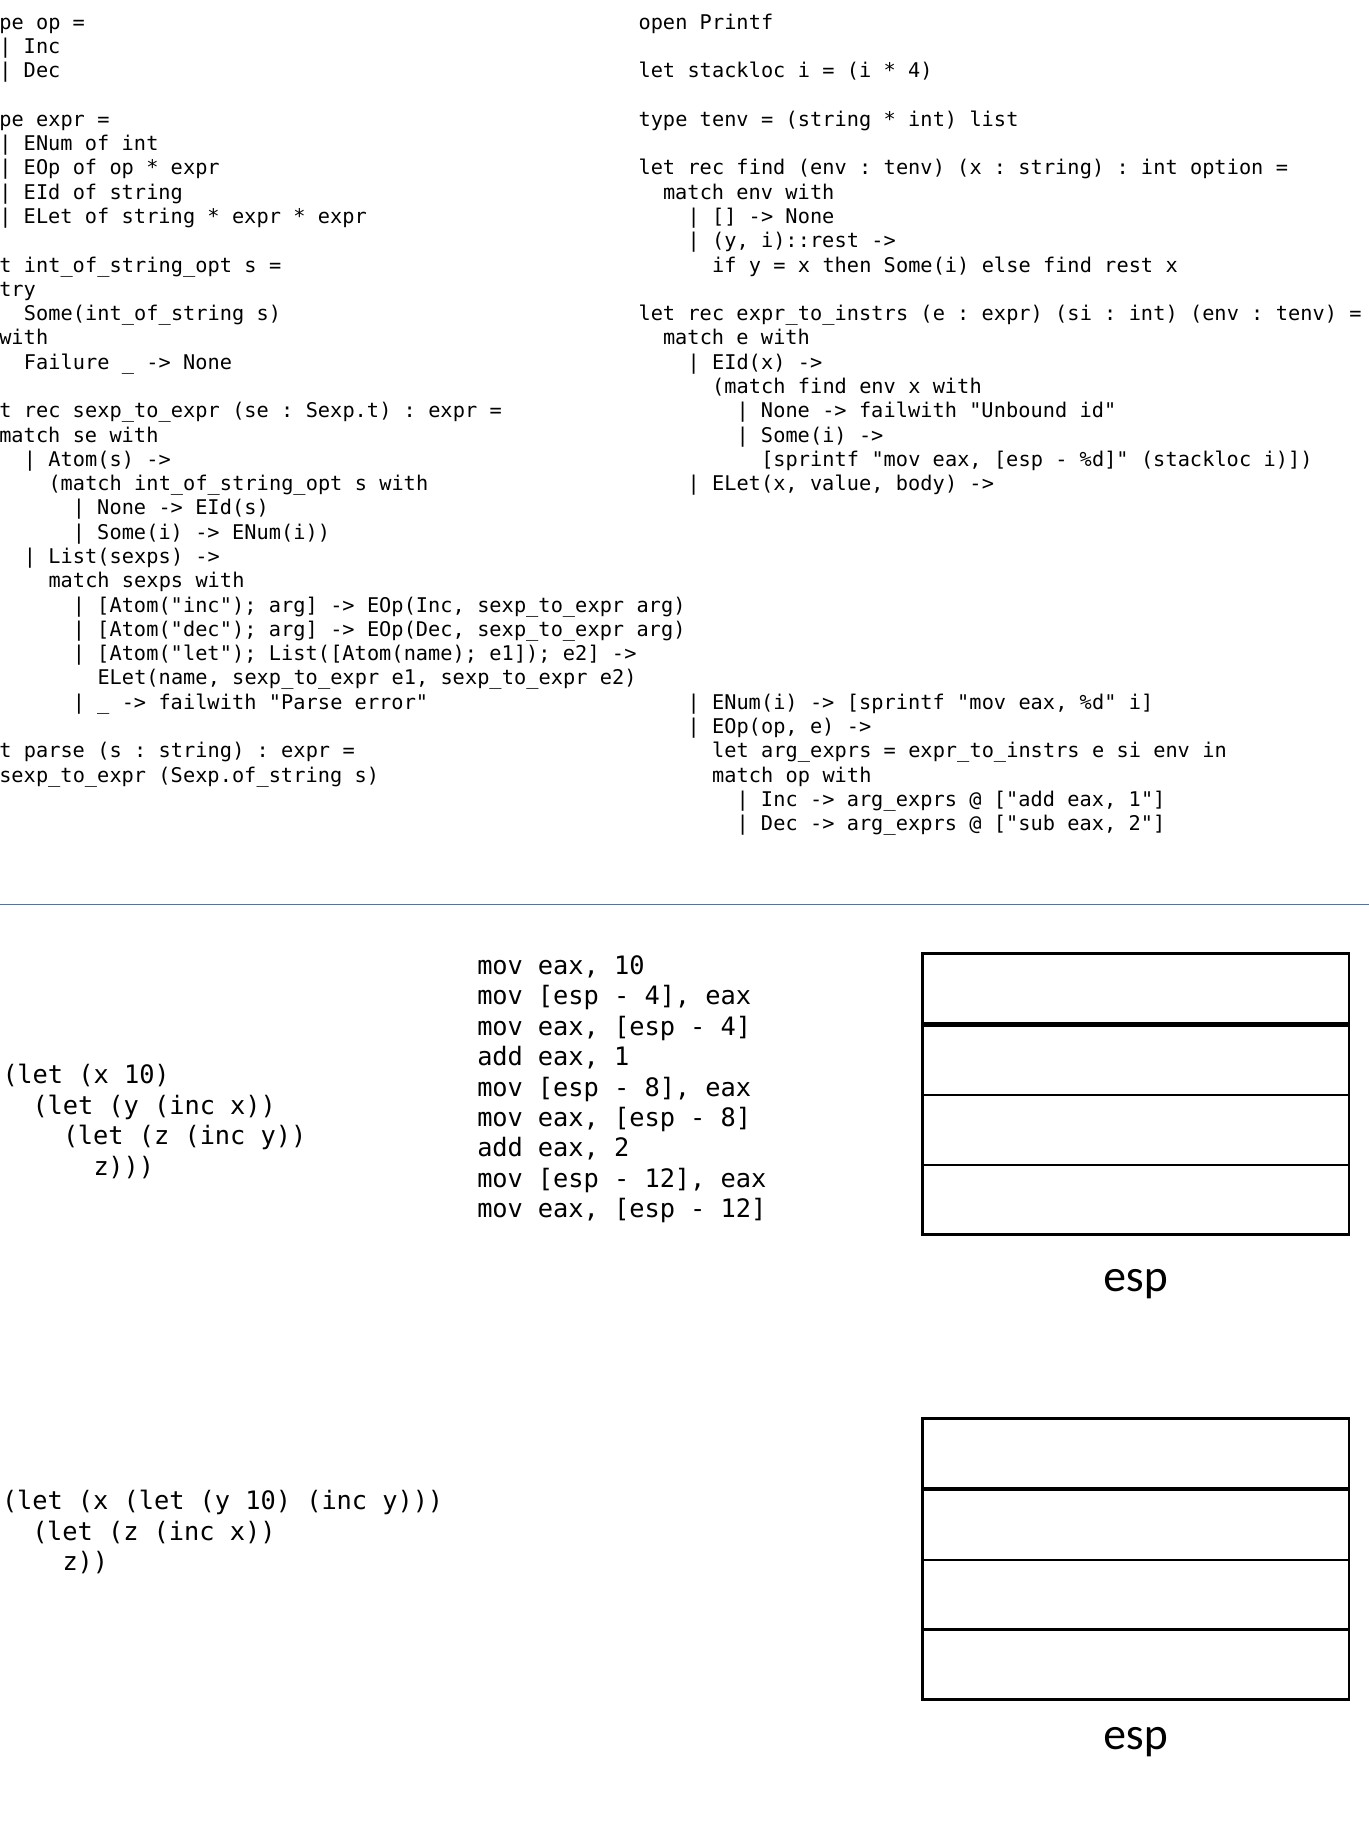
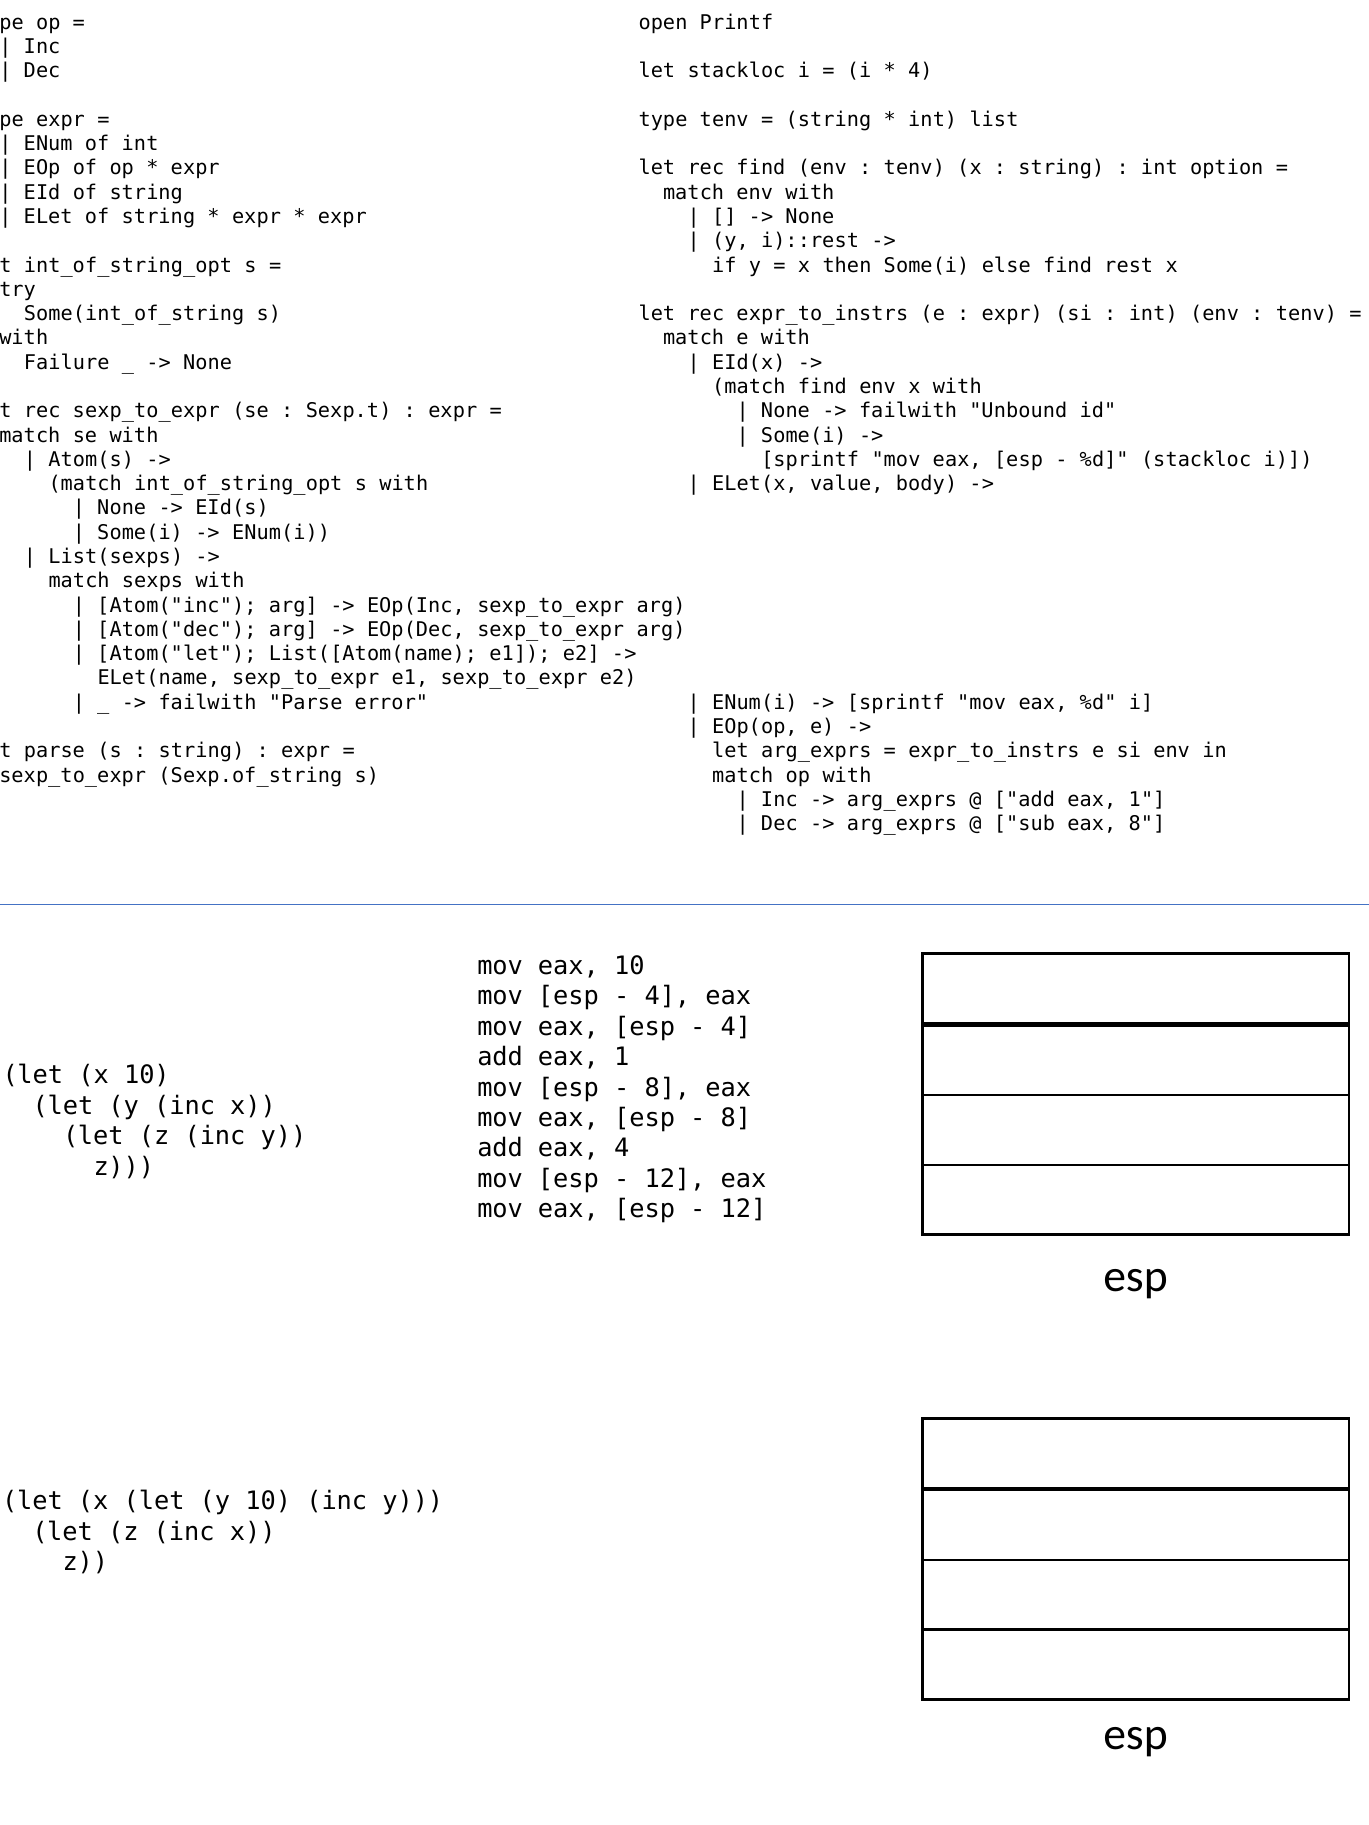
sub eax 2: 2 -> 8
add eax 2: 2 -> 4
